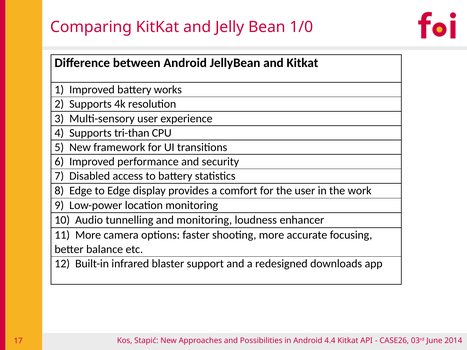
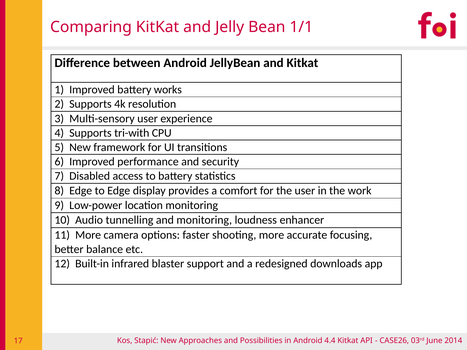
1/0: 1/0 -> 1/1
tri-than: tri-than -> tri-with
